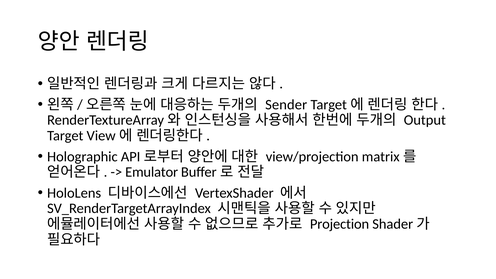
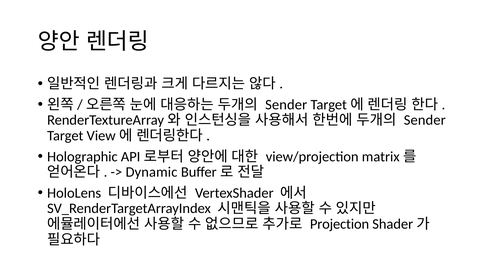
Output at (425, 120): Output -> Sender
Emulator: Emulator -> Dynamic
